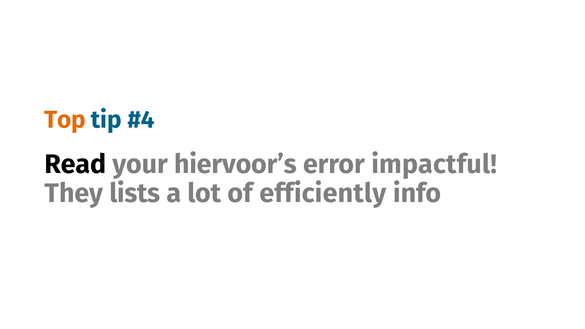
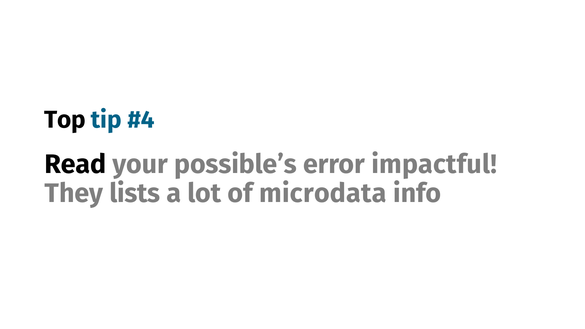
Top colour: orange -> black
hiervoor’s: hiervoor’s -> possible’s
efficiently: efficiently -> microdata
